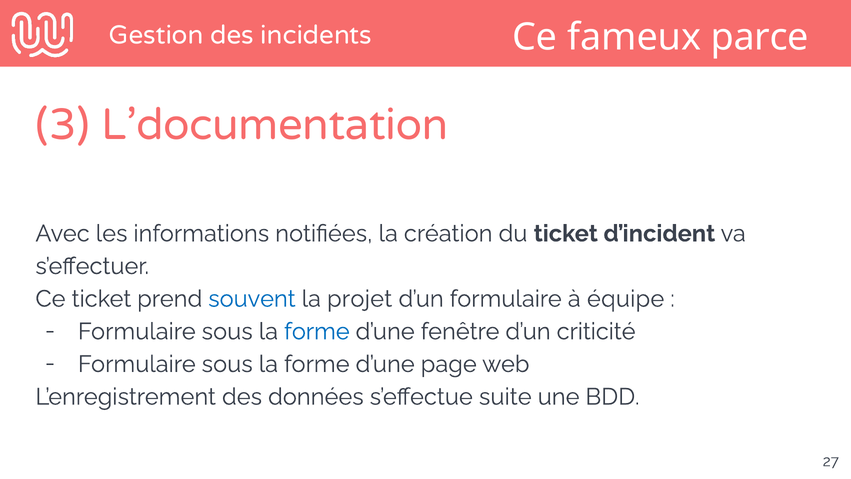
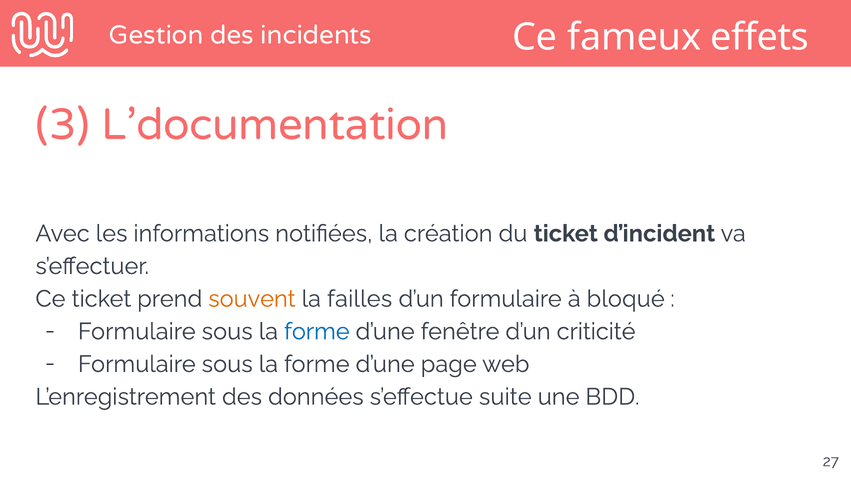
parce: parce -> effets
souvent colour: blue -> orange
projet: projet -> failles
équipe: équipe -> bloqué
